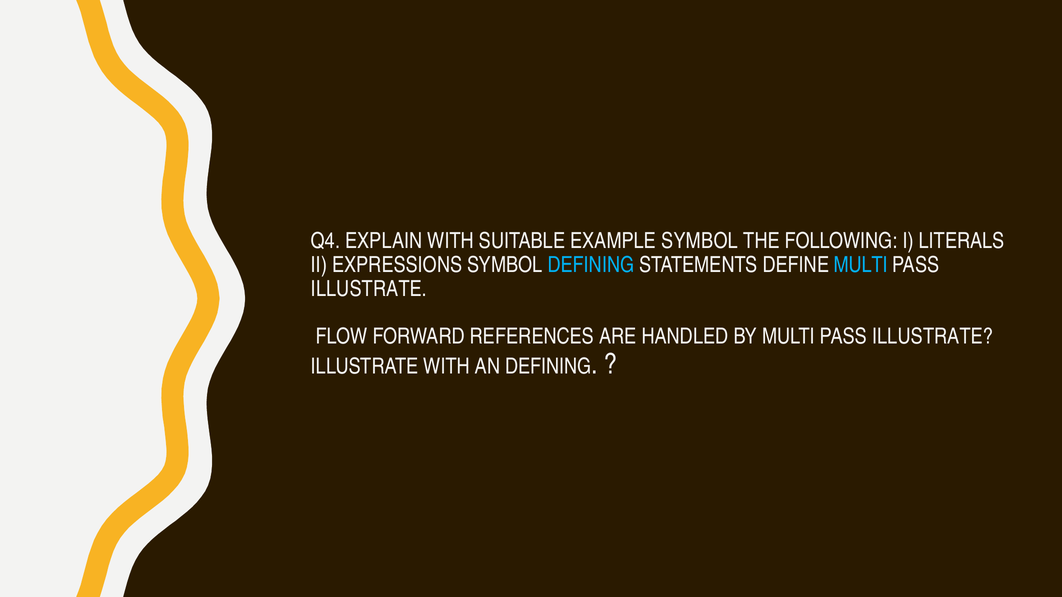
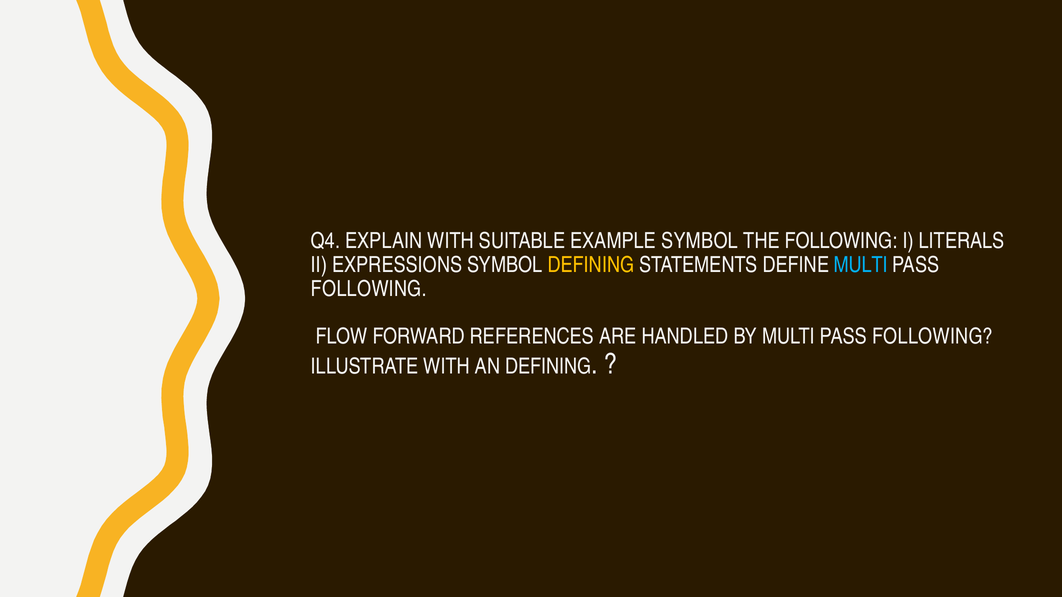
DEFINING at (591, 265) colour: light blue -> yellow
ILLUSTRATE at (369, 289): ILLUSTRATE -> FOLLOWING
BY MULTI PASS ILLUSTRATE: ILLUSTRATE -> FOLLOWING
